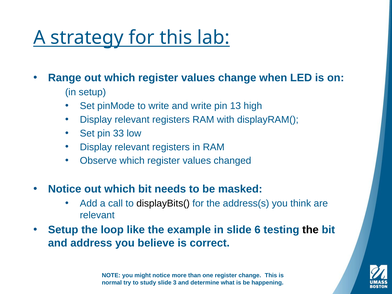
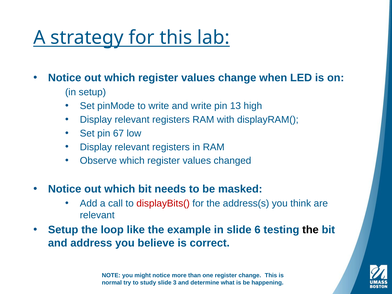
Range at (65, 78): Range -> Notice
33: 33 -> 67
displayBits( colour: black -> red
